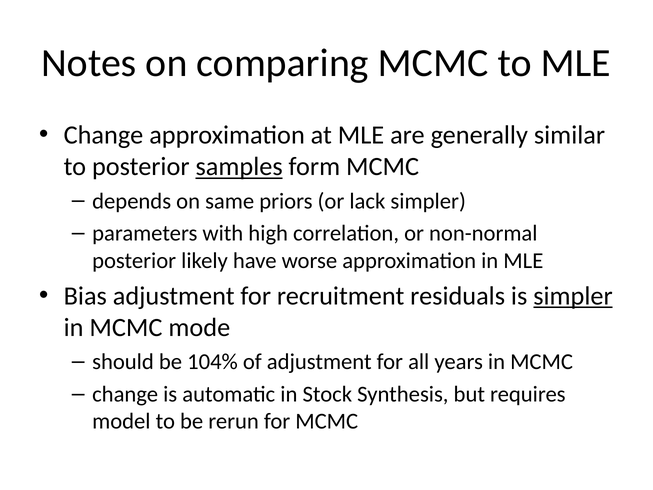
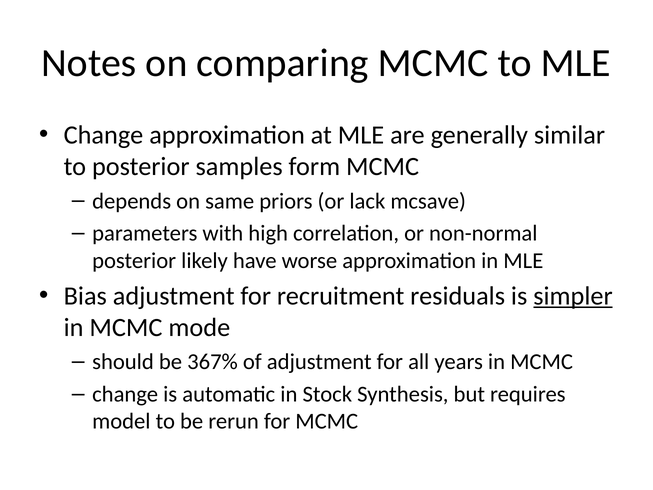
samples underline: present -> none
lack simpler: simpler -> mcsave
104%: 104% -> 367%
